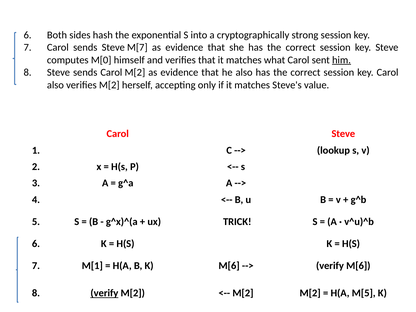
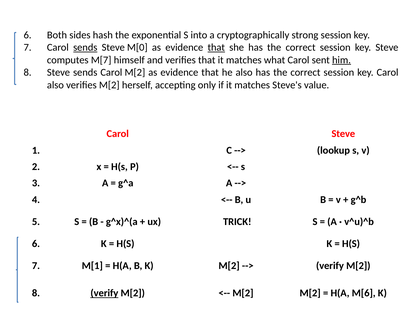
sends at (85, 47) underline: none -> present
M[7: M[7 -> M[0
that at (216, 47) underline: none -> present
M[0: M[0 -> M[7
K M[6: M[6 -> M[2
M[6 at (358, 266): M[6 -> M[2
M[5: M[5 -> M[6
